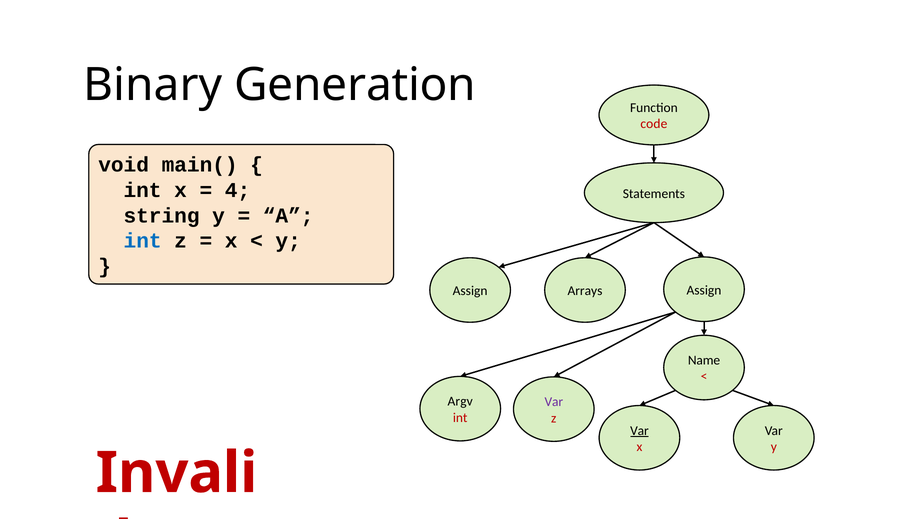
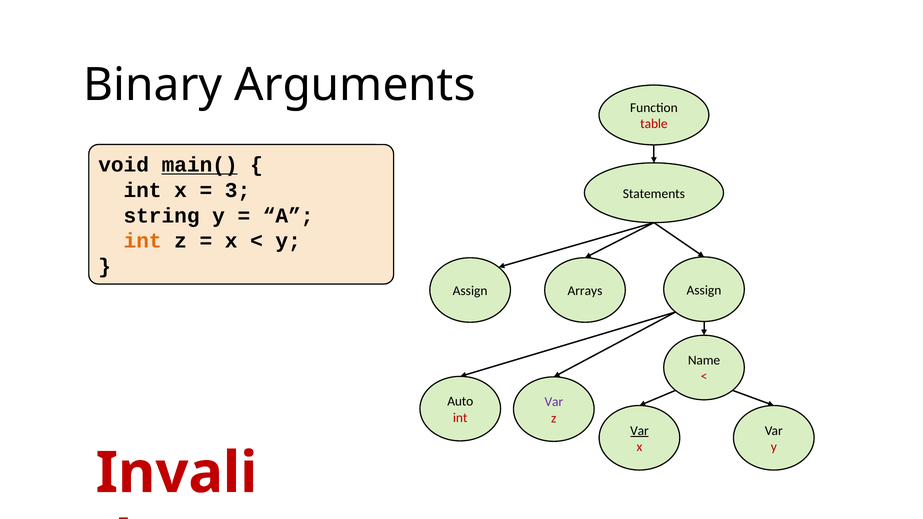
Generation: Generation -> Arguments
code: code -> table
main( underline: none -> present
4: 4 -> 3
int at (143, 241) colour: blue -> orange
Argv: Argv -> Auto
